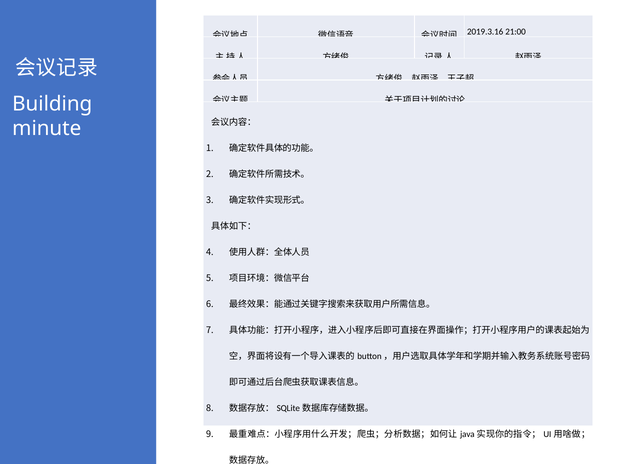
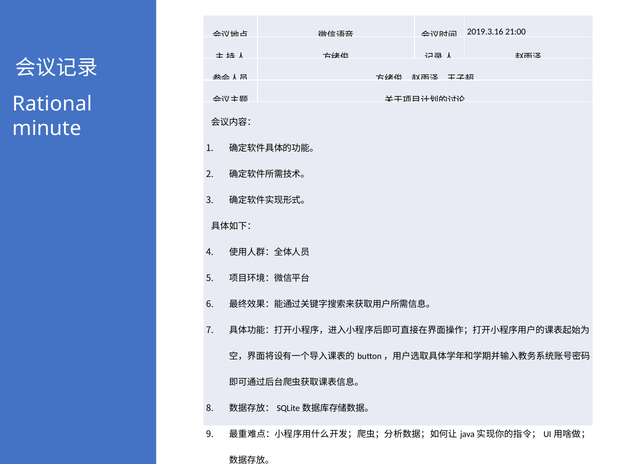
Building: Building -> Rational
